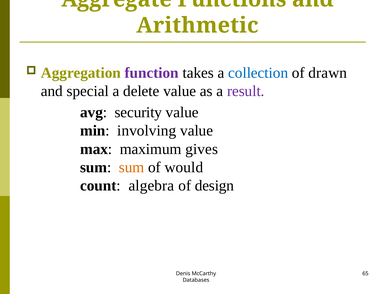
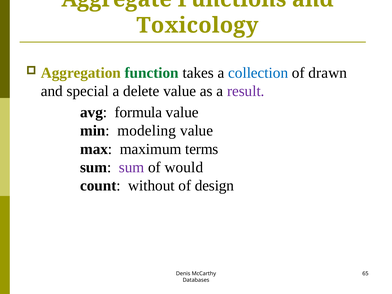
Arithmetic: Arithmetic -> Toxicology
function colour: purple -> green
security: security -> formula
involving: involving -> modeling
gives: gives -> terms
sum at (132, 167) colour: orange -> purple
algebra: algebra -> without
